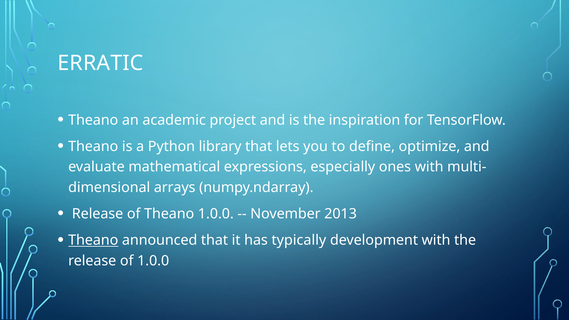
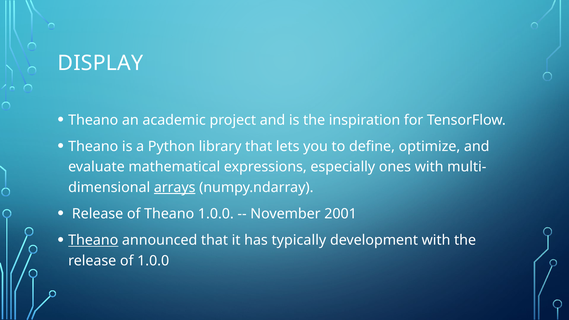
ERRATIC: ERRATIC -> DISPLAY
arrays underline: none -> present
2013: 2013 -> 2001
